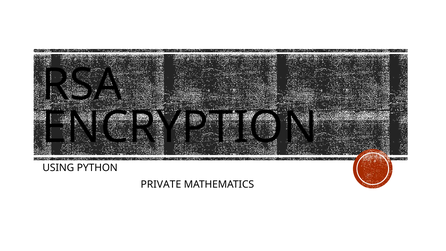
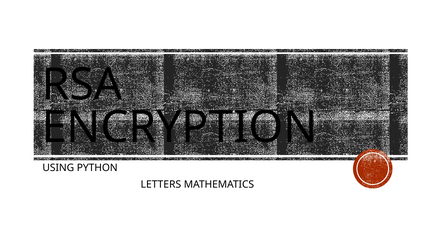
PRIVATE: PRIVATE -> LETTERS
